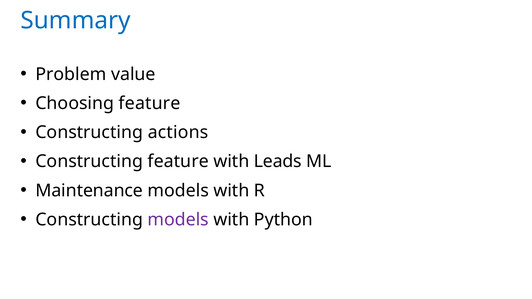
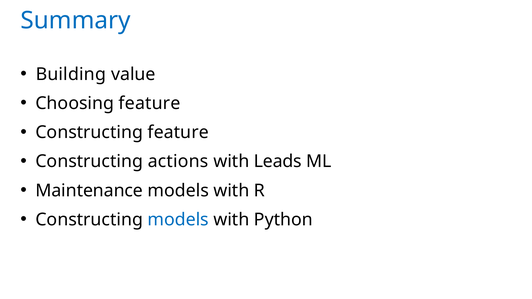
Problem: Problem -> Building
Constructing actions: actions -> feature
Constructing feature: feature -> actions
models at (178, 220) colour: purple -> blue
